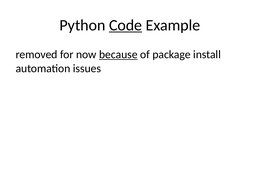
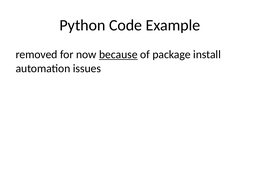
Code underline: present -> none
